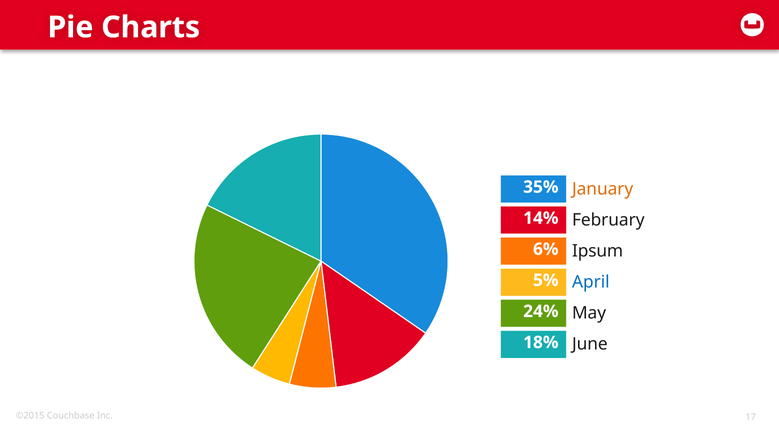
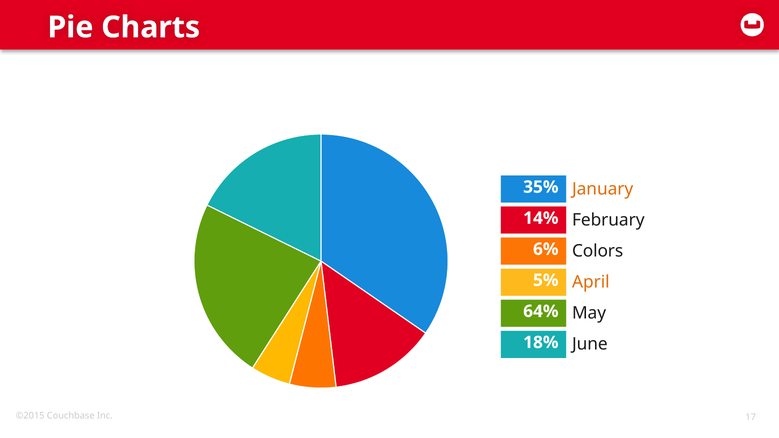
Ipsum: Ipsum -> Colors
April colour: blue -> orange
24%: 24% -> 64%
